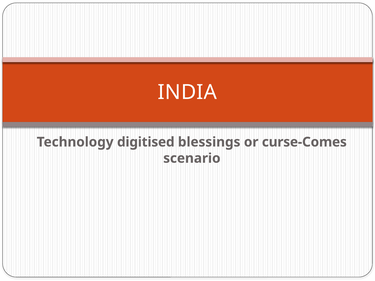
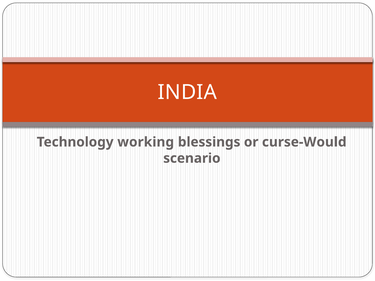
digitised: digitised -> working
curse-Comes: curse-Comes -> curse-Would
